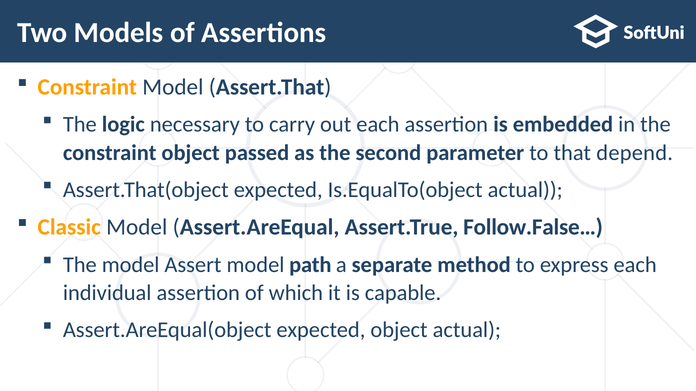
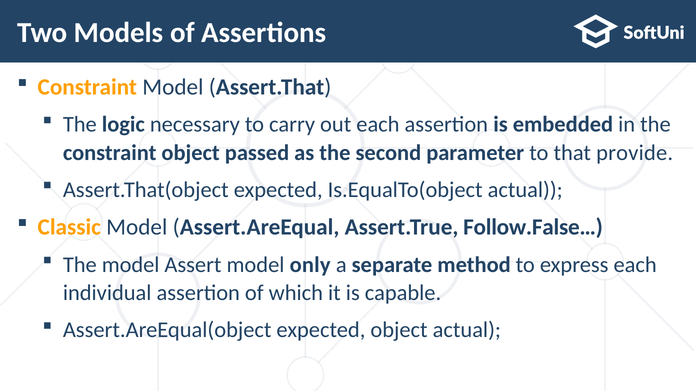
depend: depend -> provide
path: path -> only
